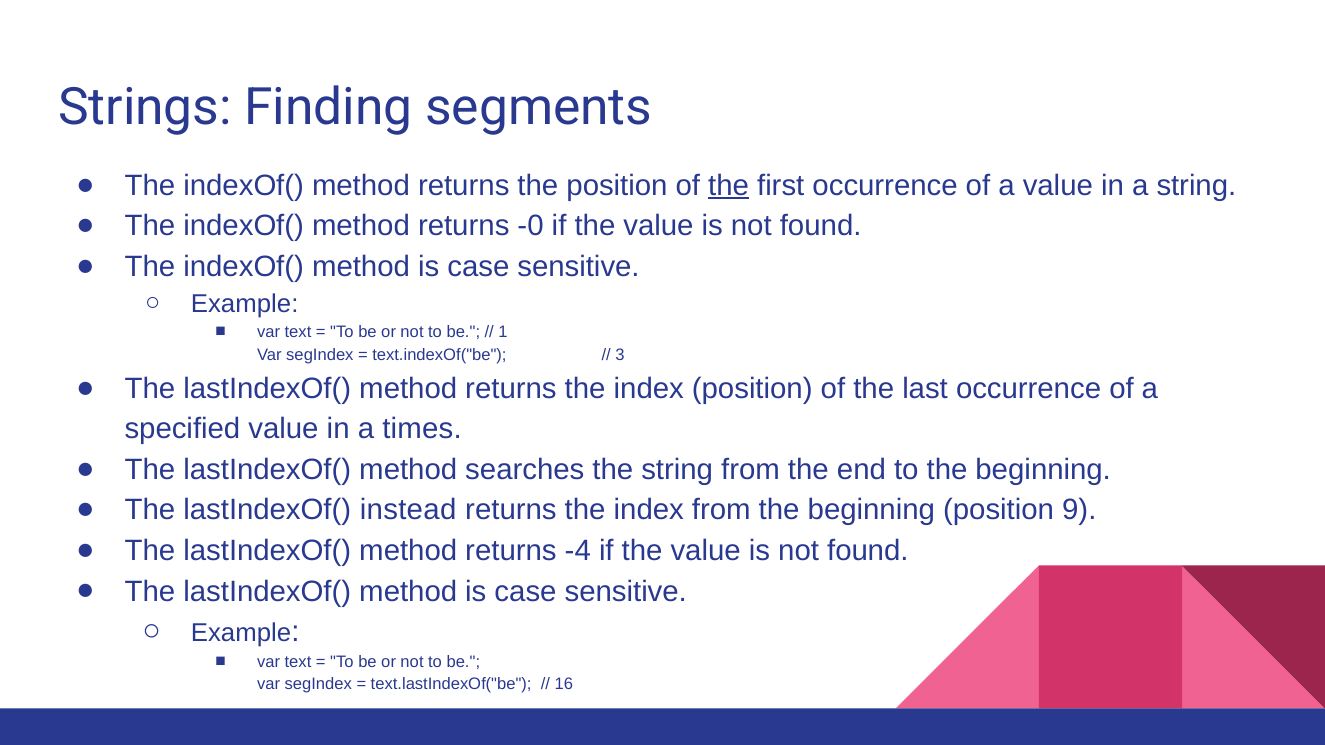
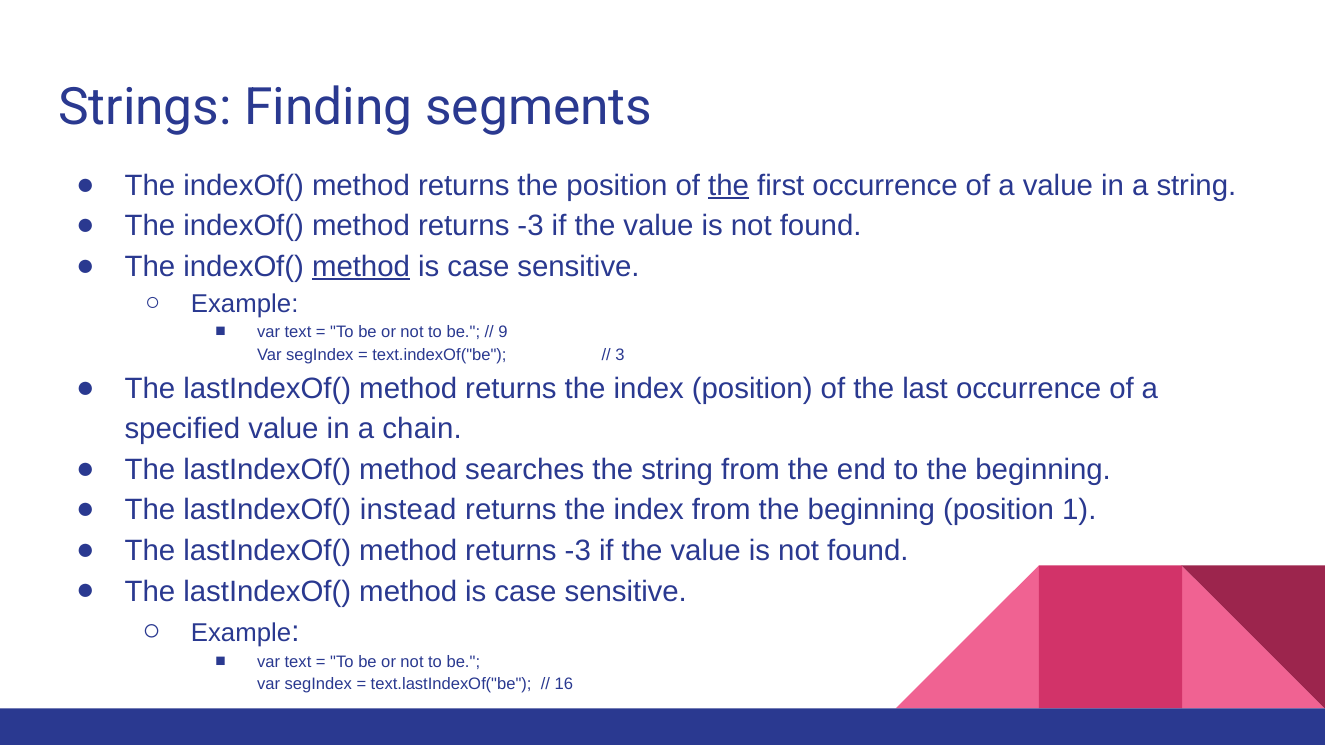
indexOf( method returns -0: -0 -> -3
method at (361, 267) underline: none -> present
1: 1 -> 9
times: times -> chain
9: 9 -> 1
lastIndexOf( method returns -4: -4 -> -3
